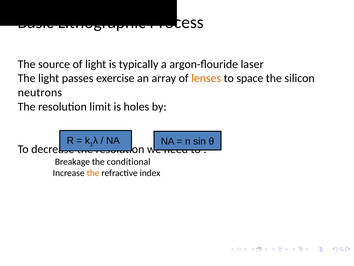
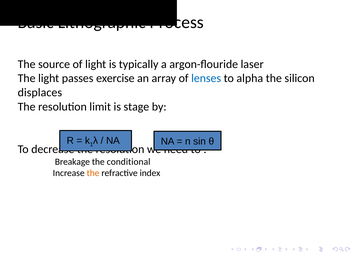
lenses colour: orange -> blue
space: space -> alpha
neutrons: neutrons -> displaces
holes: holes -> stage
